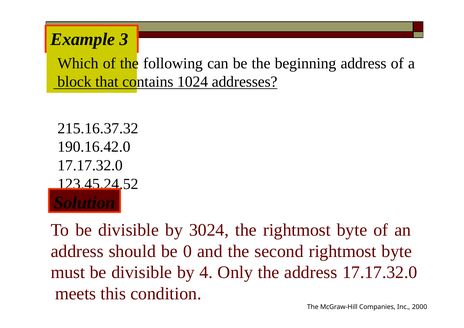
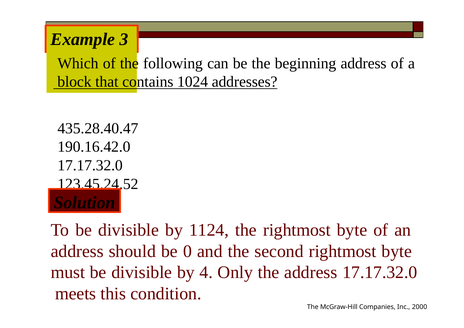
215.16.37.32: 215.16.37.32 -> 435.28.40.47
3024: 3024 -> 1124
